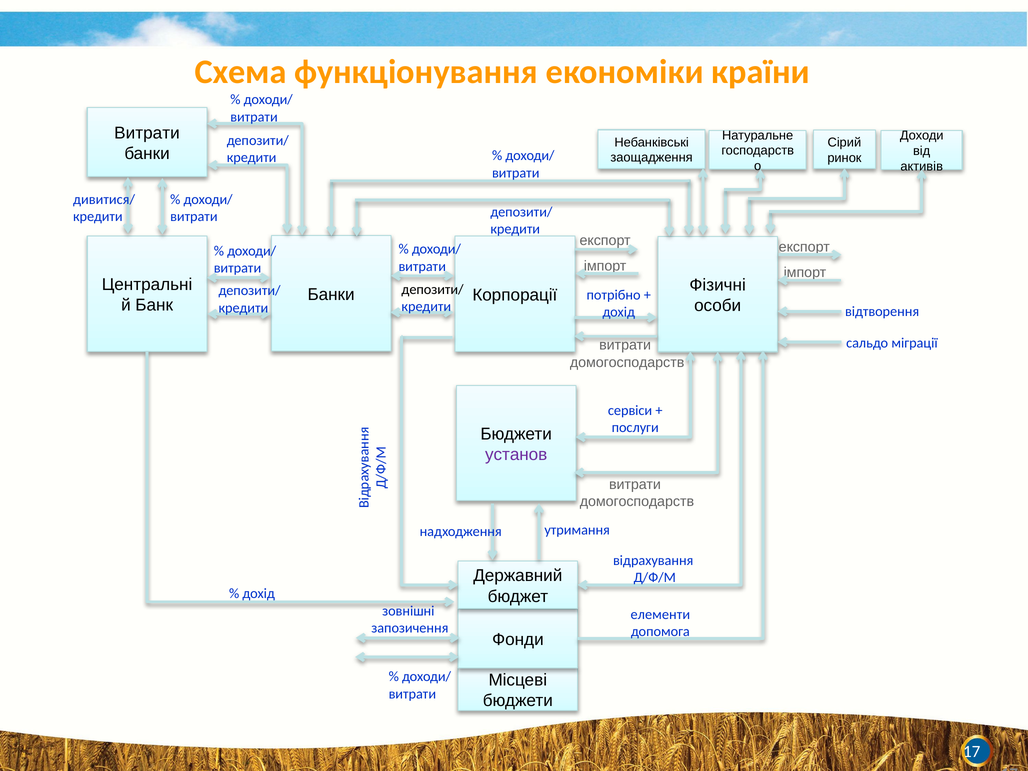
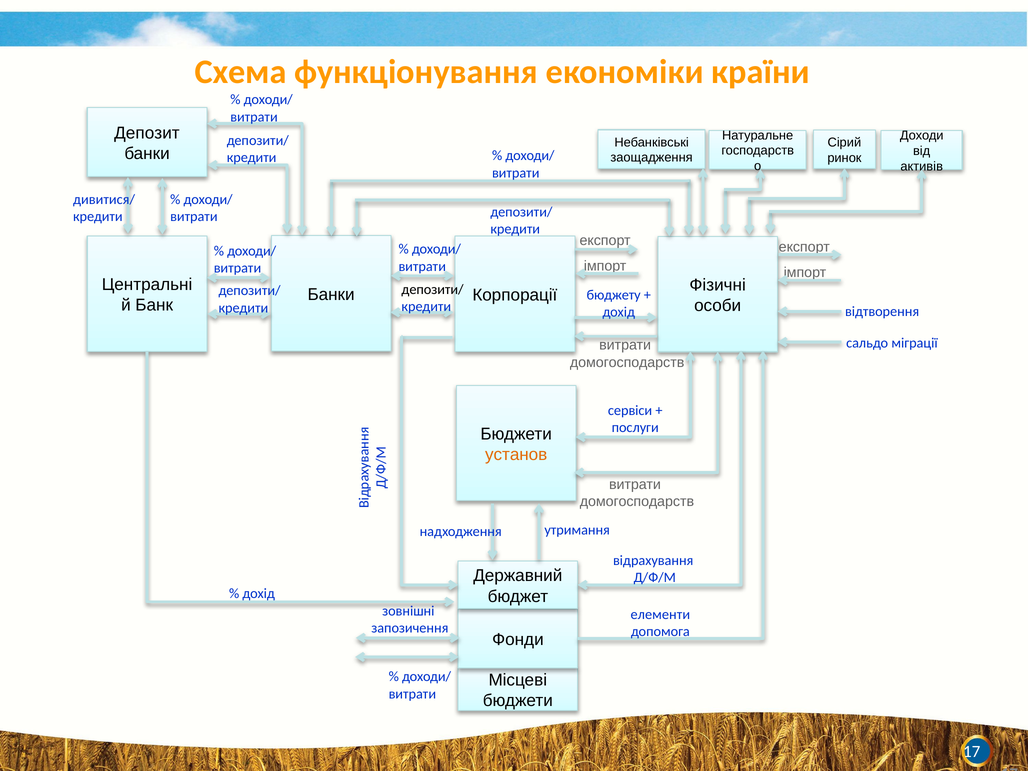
Витрати at (147, 133): Витрати -> Депозит
потрібно: потрібно -> бюджету
установ colour: purple -> orange
